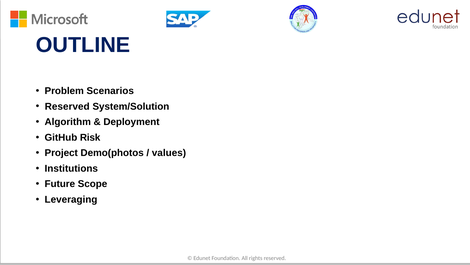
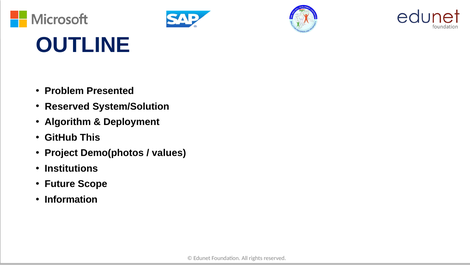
Scenarios: Scenarios -> Presented
Risk: Risk -> This
Leveraging: Leveraging -> Information
